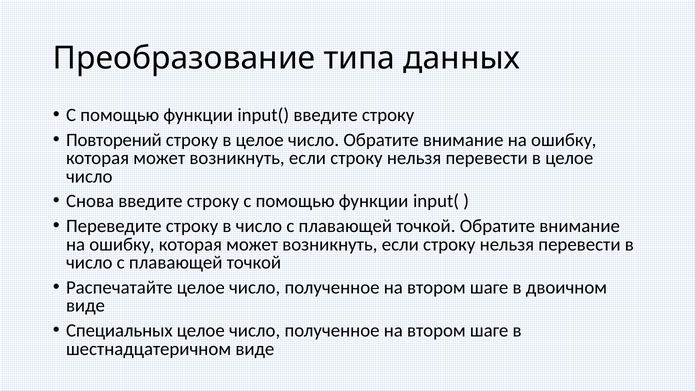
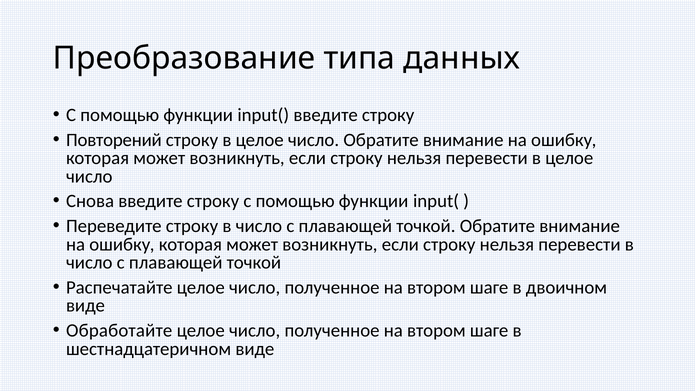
Специальных: Специальных -> Обработайте
